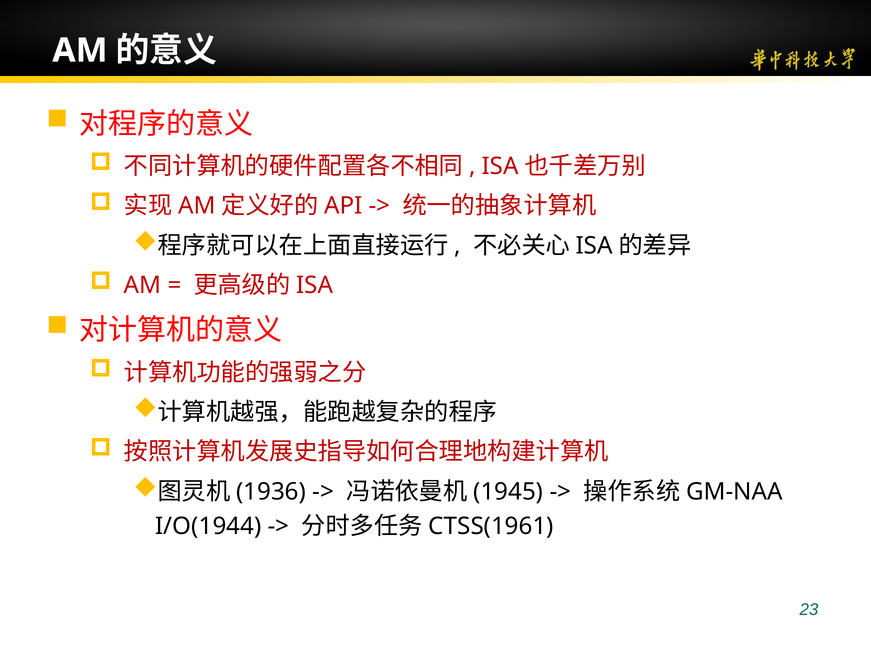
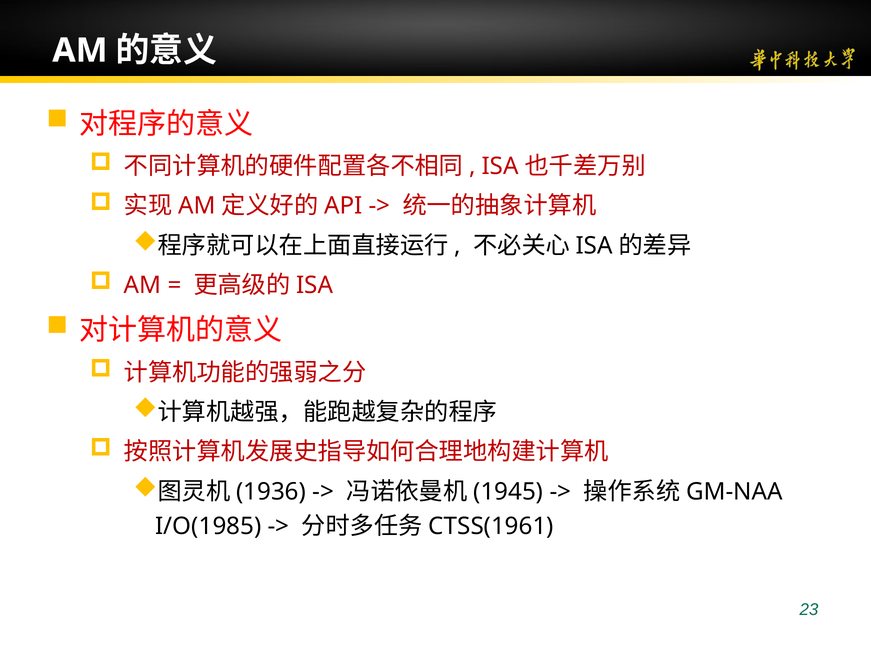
I/O(1944: I/O(1944 -> I/O(1985
